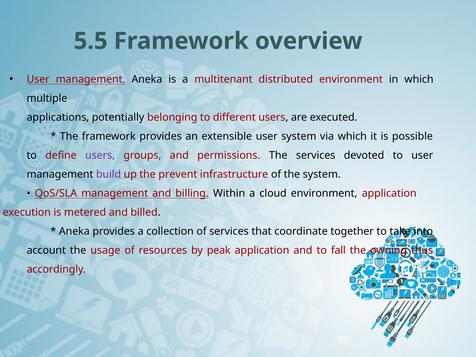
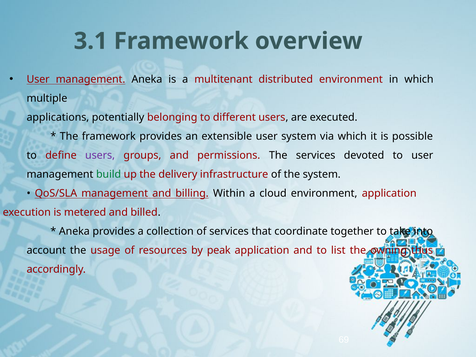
5.5: 5.5 -> 3.1
build colour: purple -> green
prevent: prevent -> delivery
fall: fall -> list
